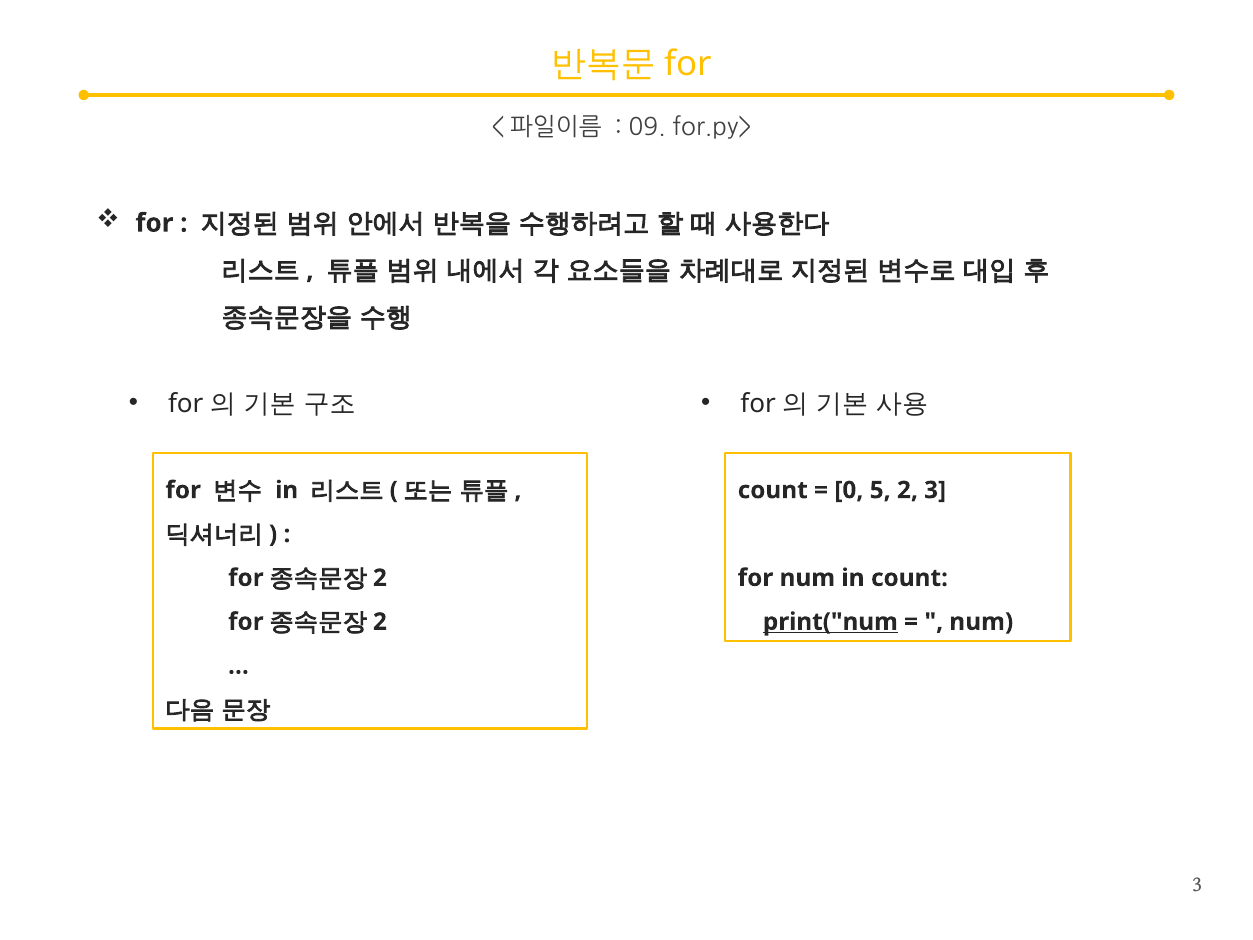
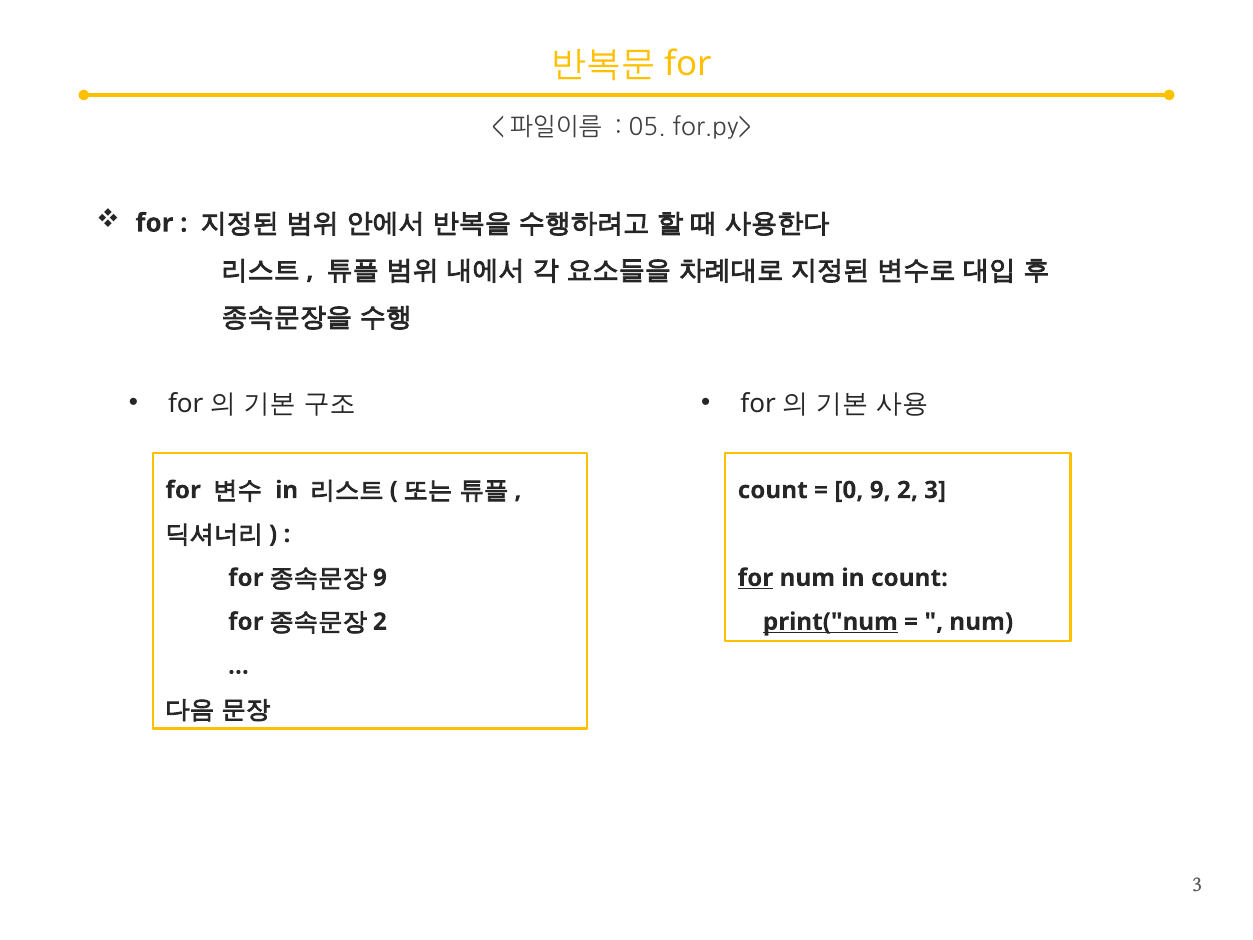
09: 09 -> 05
0 5: 5 -> 9
2 at (380, 578): 2 -> 9
for at (755, 578) underline: none -> present
